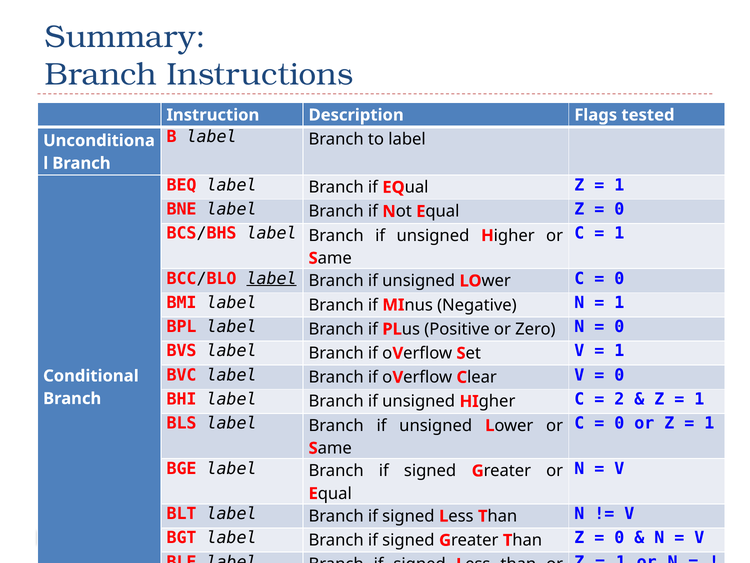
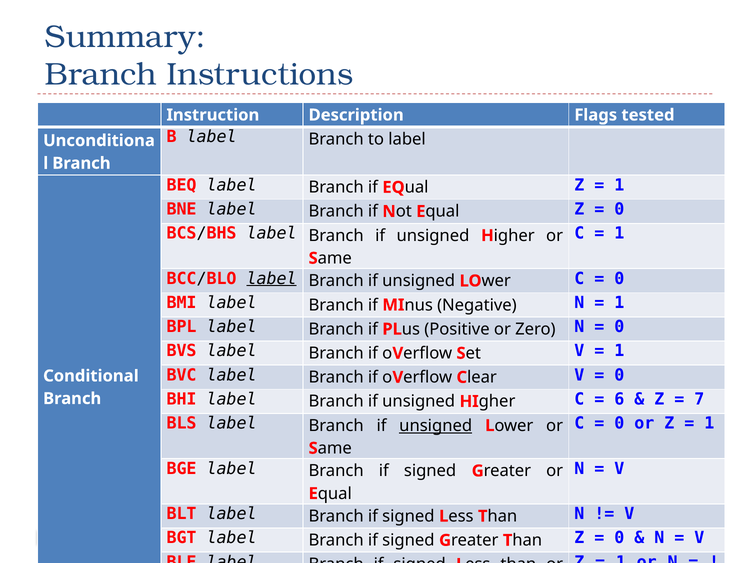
2: 2 -> 6
1 at (699, 399): 1 -> 7
unsigned at (436, 425) underline: none -> present
